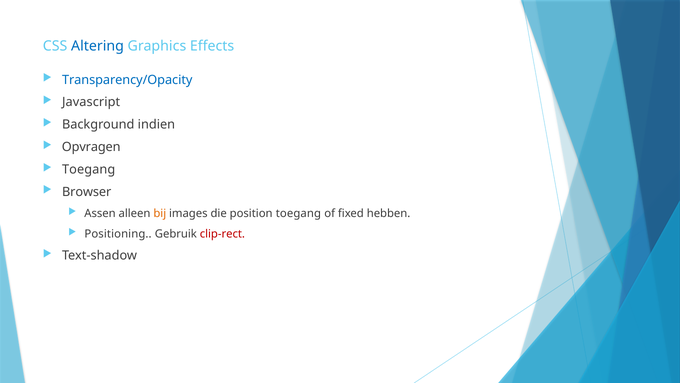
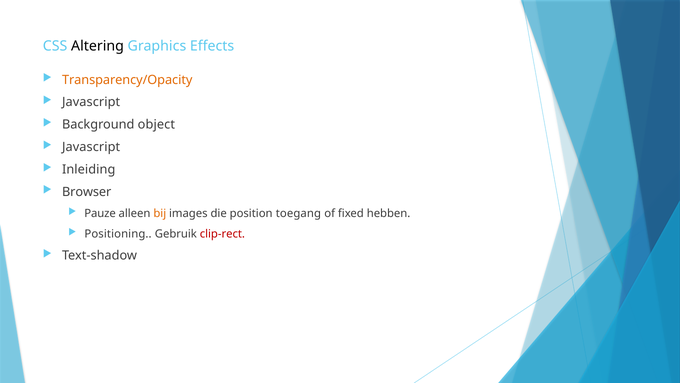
Altering colour: blue -> black
Transparency/Opacity colour: blue -> orange
indien: indien -> object
Opvragen at (91, 147): Opvragen -> Javascript
Toegang at (89, 169): Toegang -> Inleiding
Assen: Assen -> Pauze
